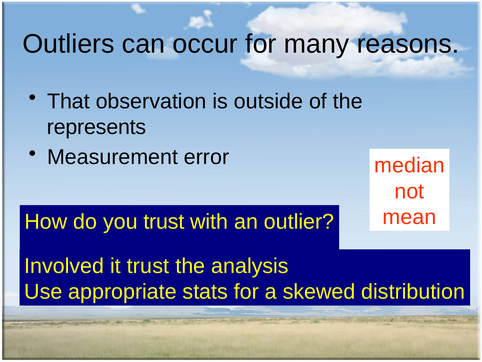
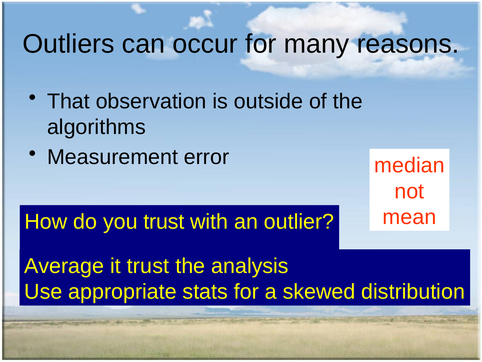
represents: represents -> algorithms
Involved: Involved -> Average
